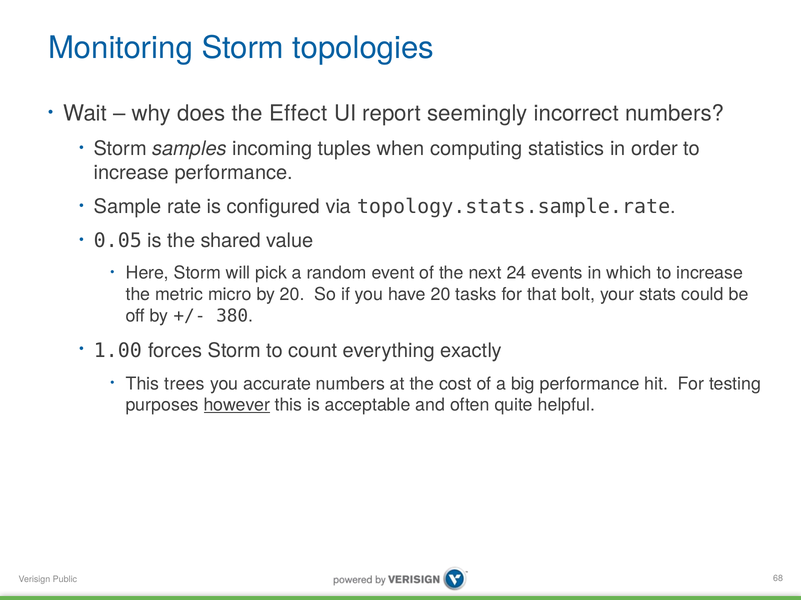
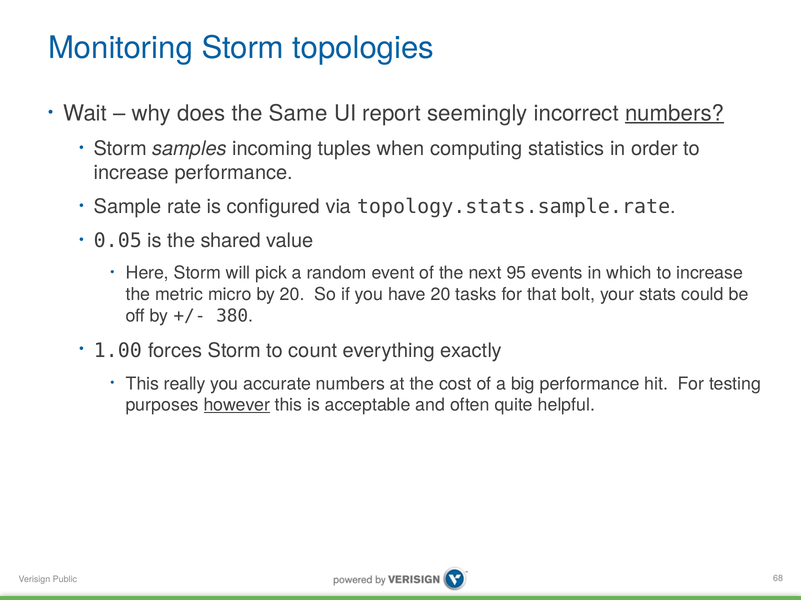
Effect: Effect -> Same
numbers at (675, 113) underline: none -> present
24: 24 -> 95
trees: trees -> really
